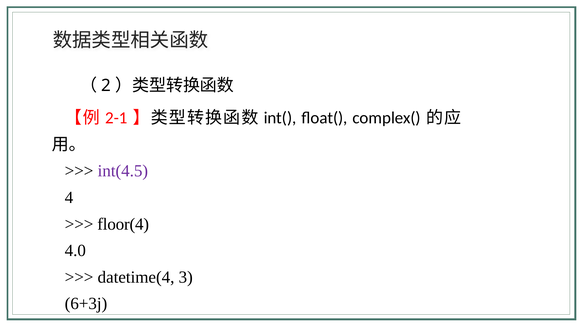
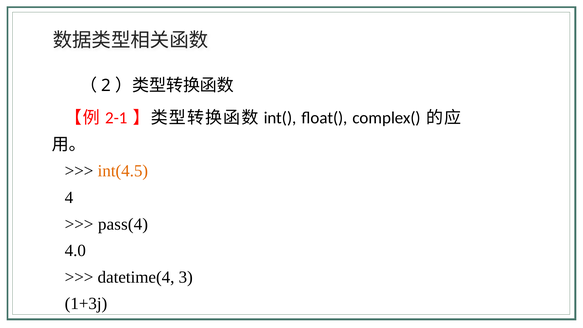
int(4.5 colour: purple -> orange
floor(4: floor(4 -> pass(4
6+3j: 6+3j -> 1+3j
